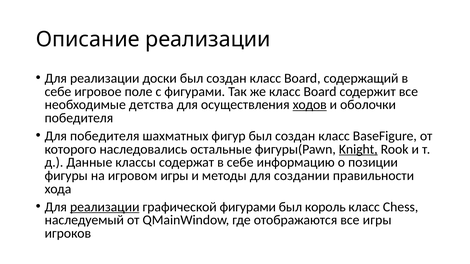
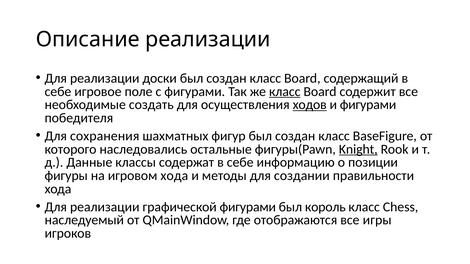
класс at (285, 92) underline: none -> present
детства: детства -> создать
и оболочки: оболочки -> фигурами
Для победителя: победителя -> сохранения
игровом игры: игры -> хода
реализации at (105, 207) underline: present -> none
